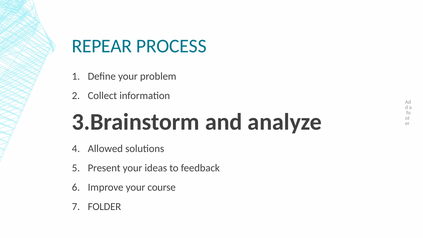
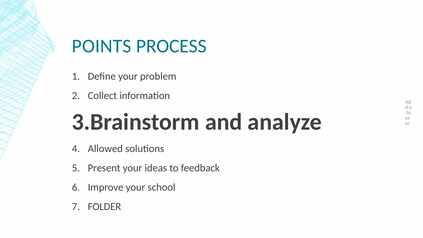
REPEAR: REPEAR -> POINTS
course: course -> school
